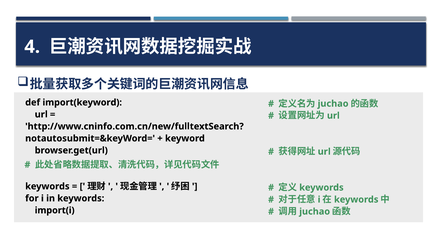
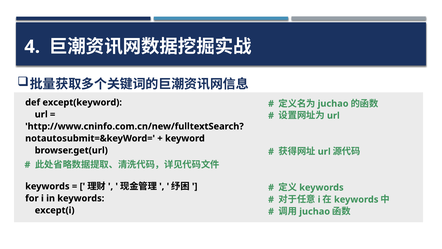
import(keyword: import(keyword -> except(keyword
import(i: import(i -> except(i
